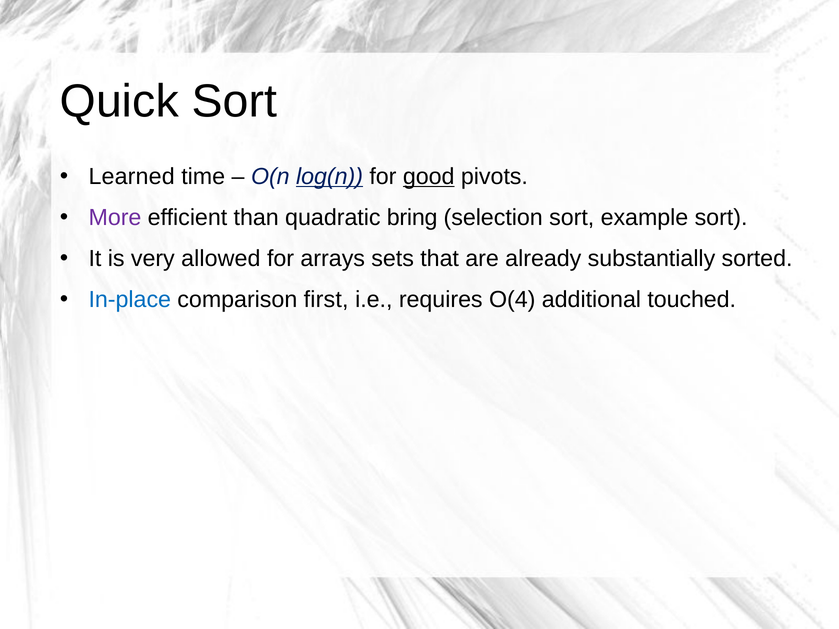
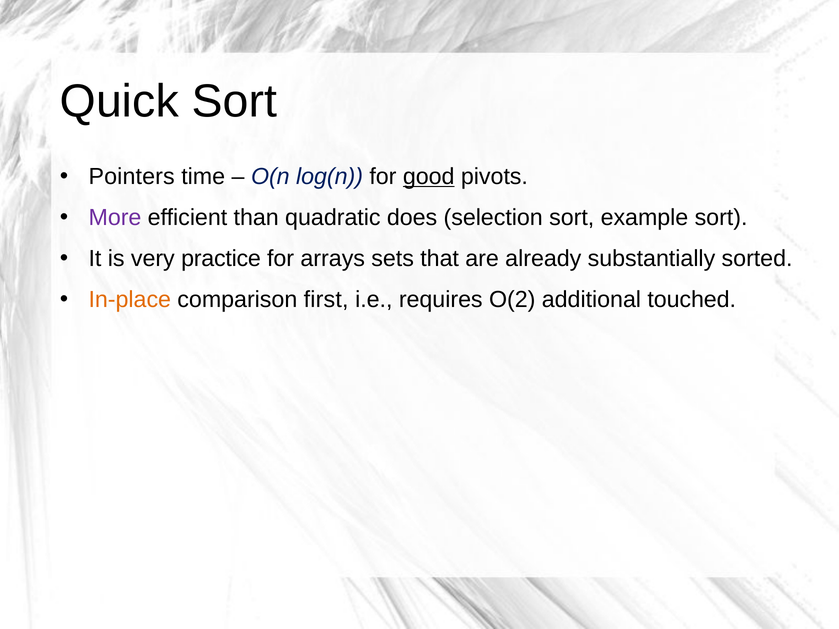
Learned: Learned -> Pointers
log(n underline: present -> none
bring: bring -> does
allowed: allowed -> practice
In-place colour: blue -> orange
O(4: O(4 -> O(2
